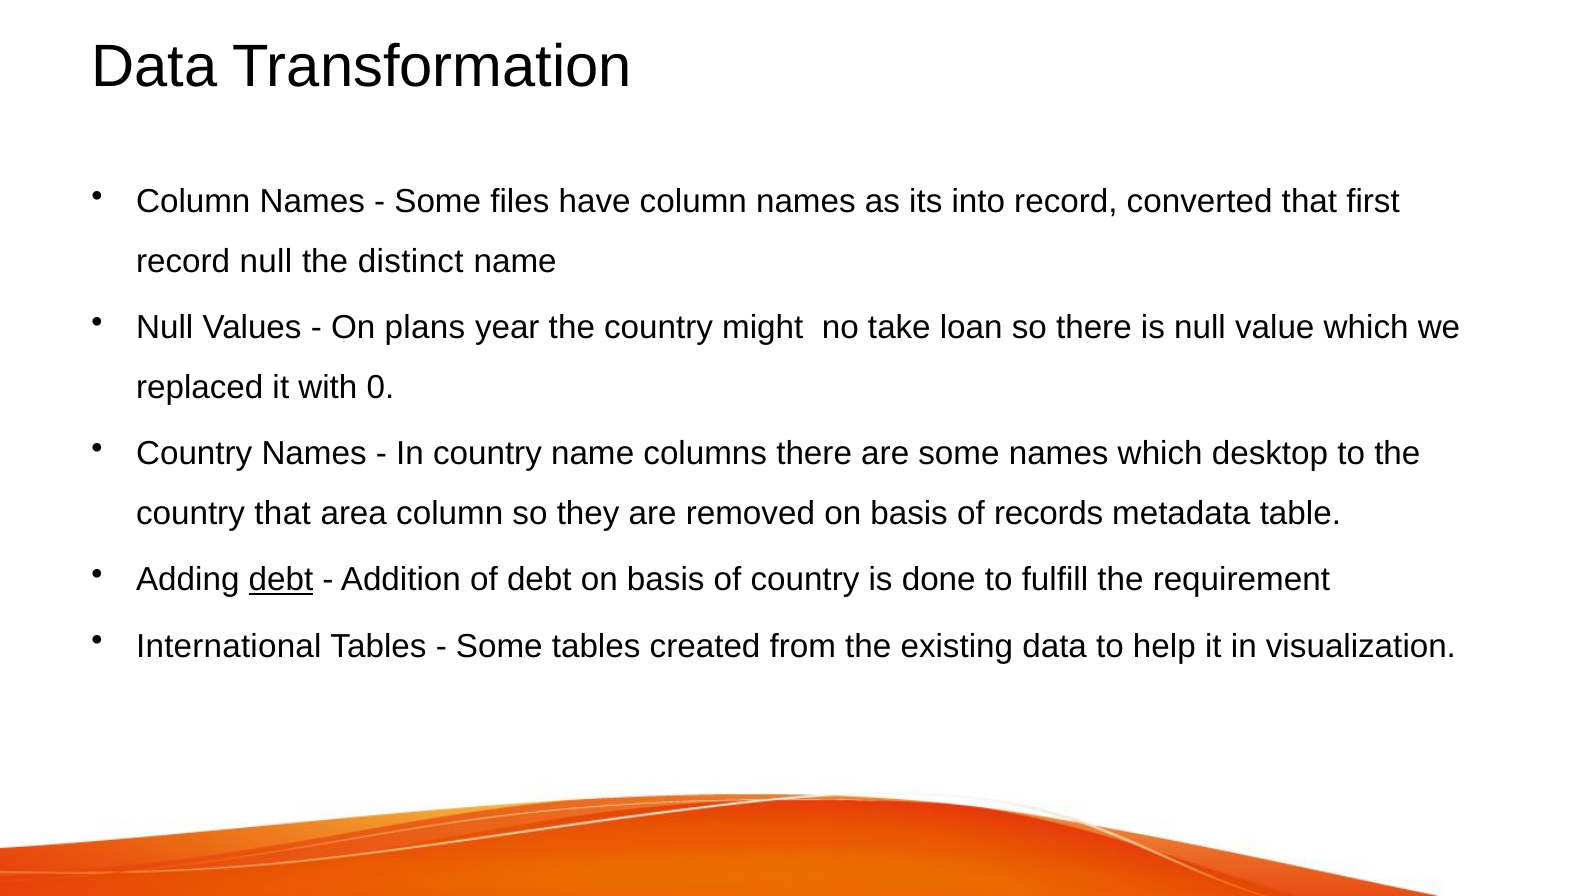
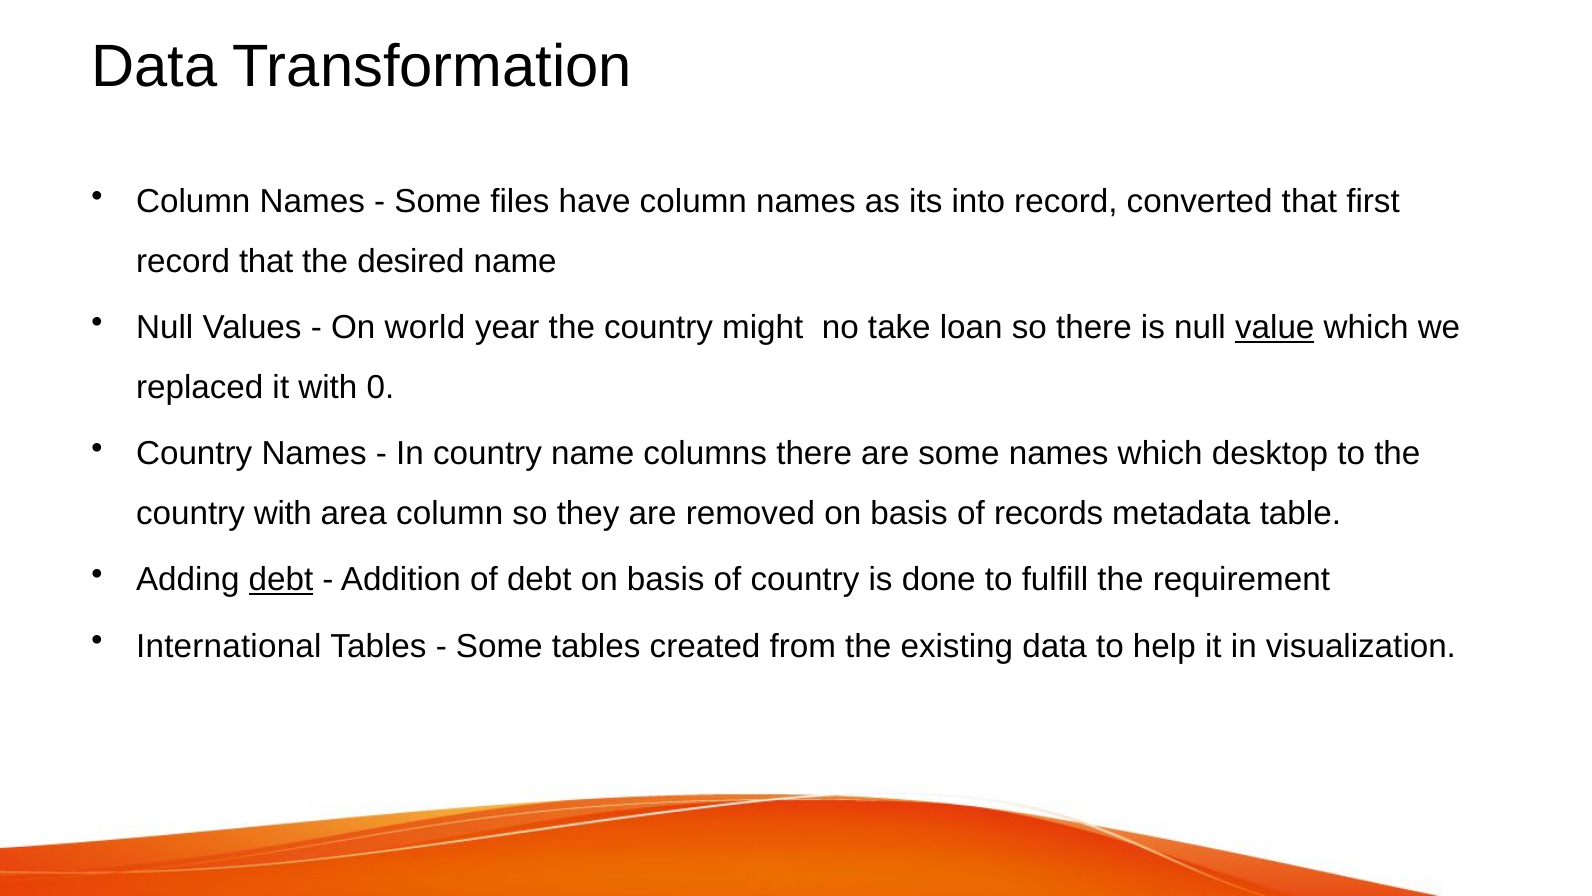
record null: null -> that
distinct: distinct -> desired
plans: plans -> world
value underline: none -> present
country that: that -> with
